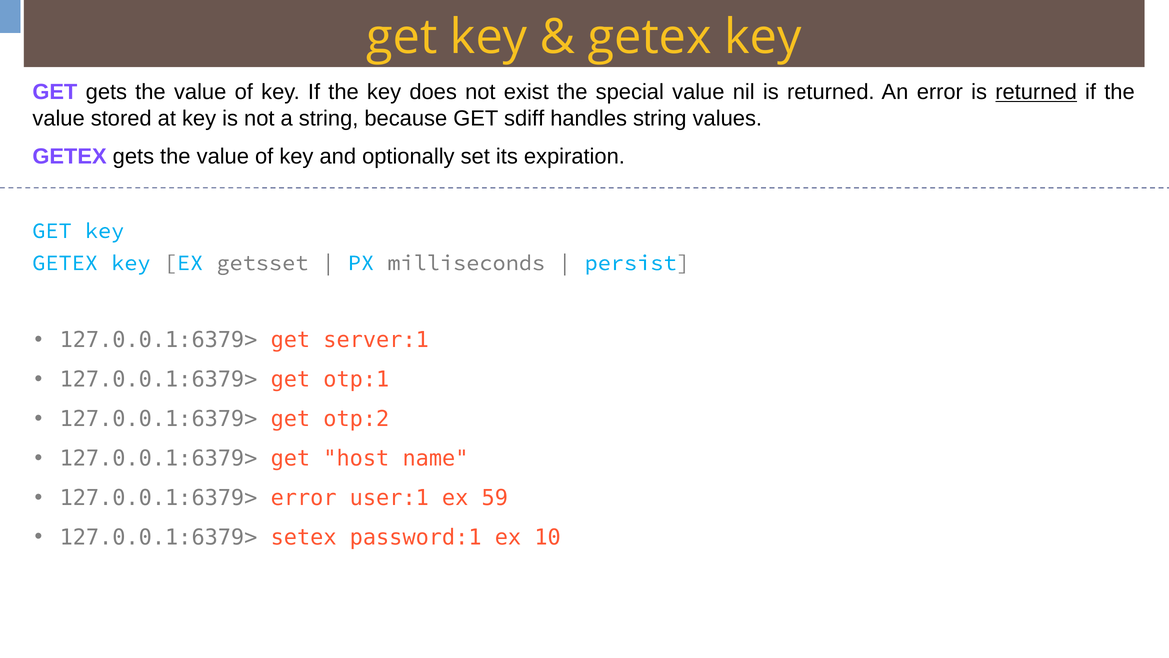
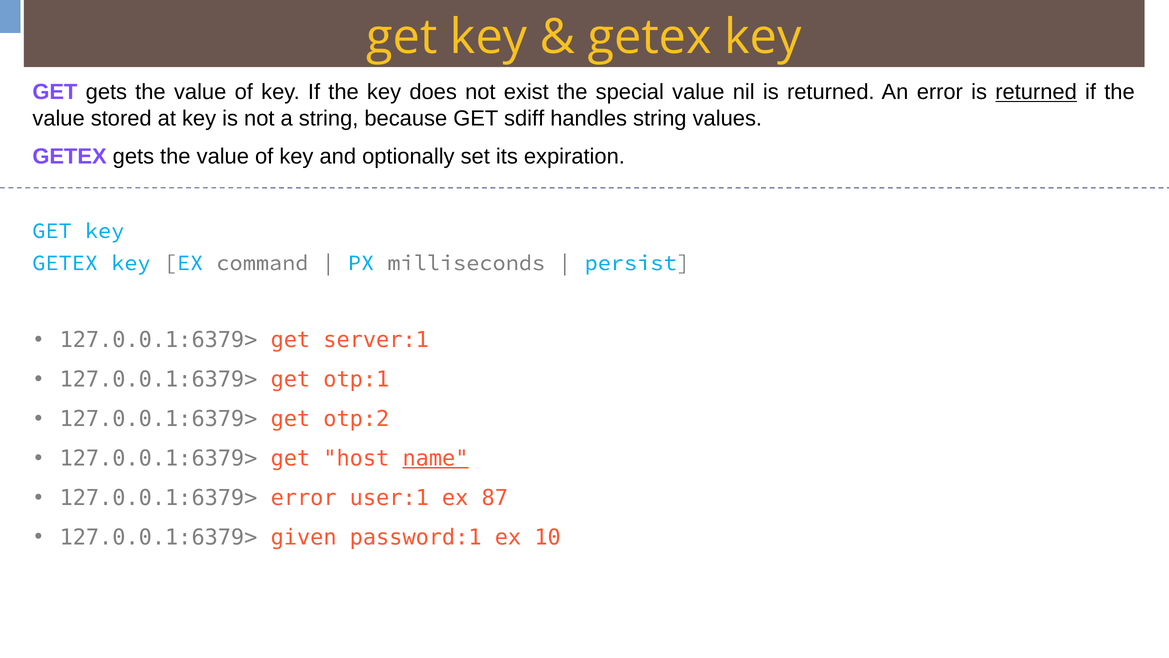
getsset: getsset -> command
name underline: none -> present
59: 59 -> 87
setex: setex -> given
